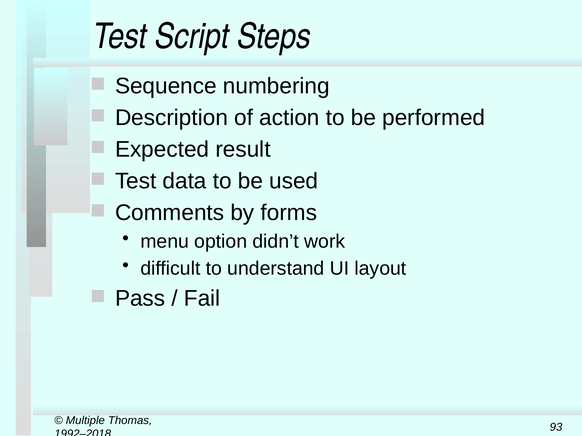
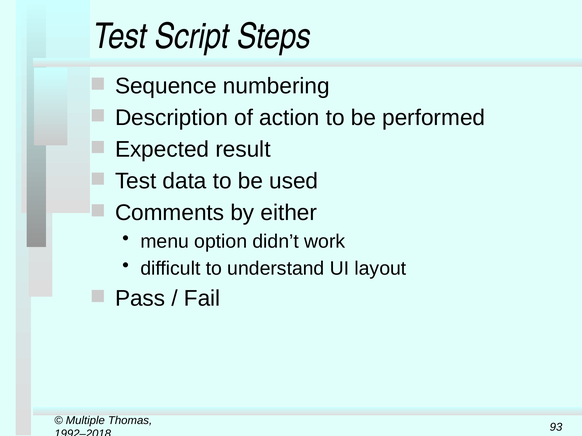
forms: forms -> either
